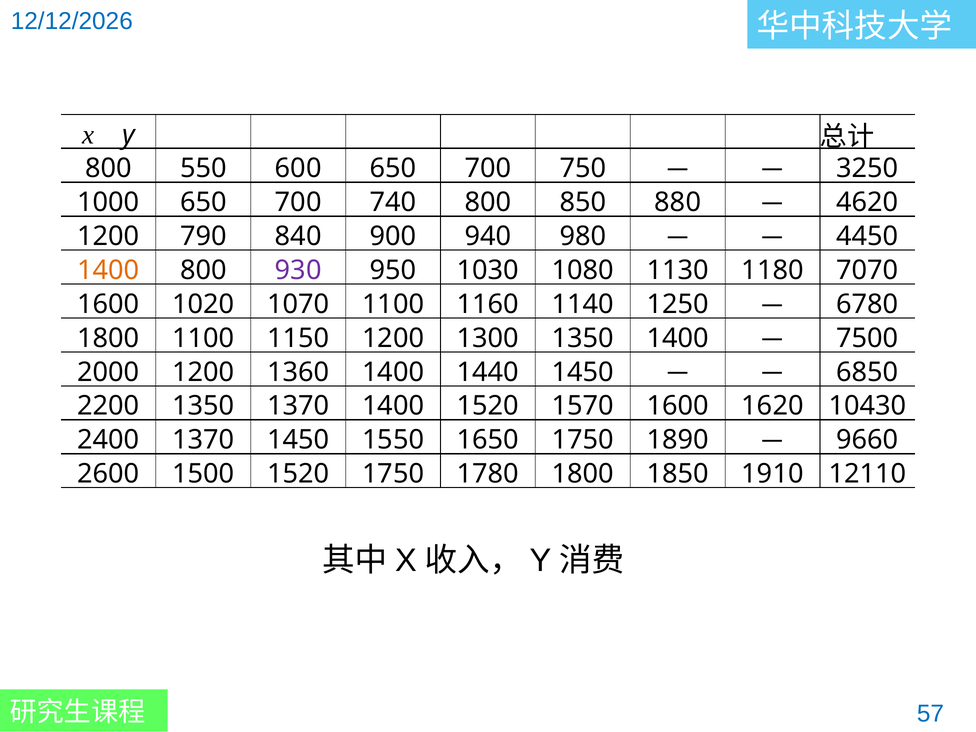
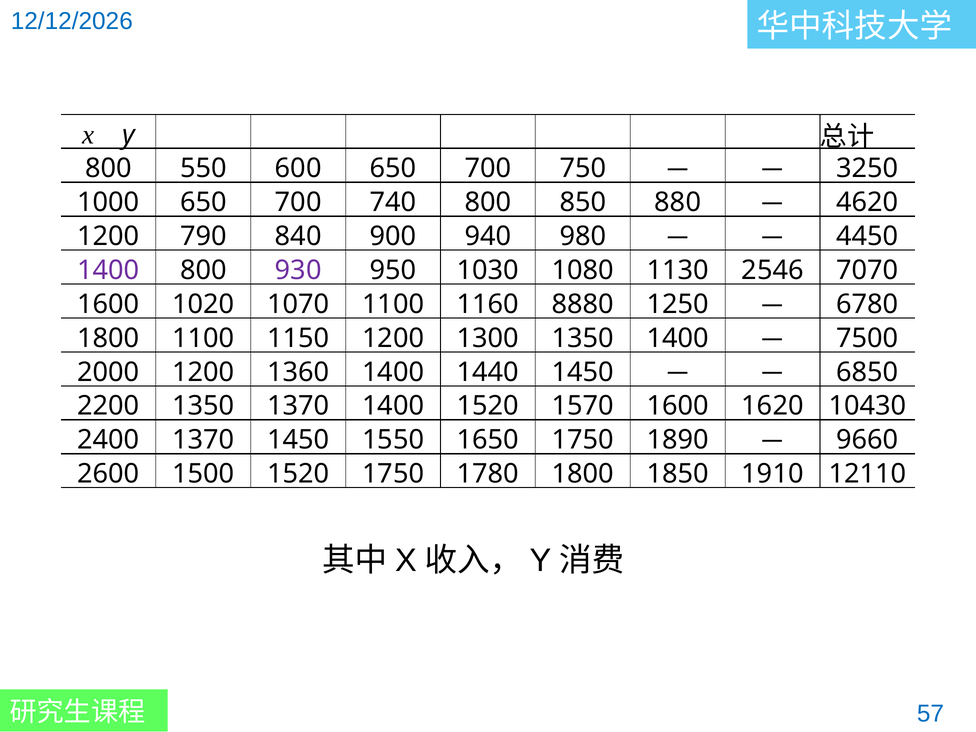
1400 at (108, 270) colour: orange -> purple
1180: 1180 -> 2546
1140: 1140 -> 8880
